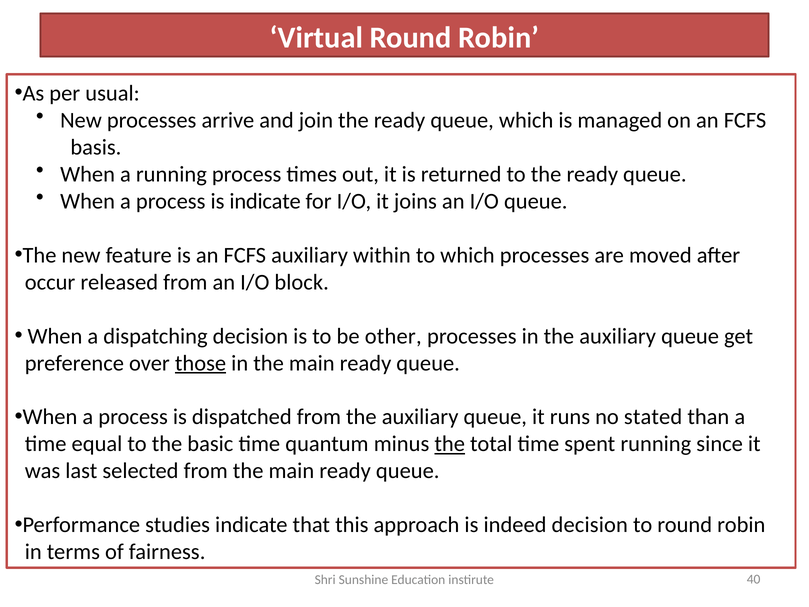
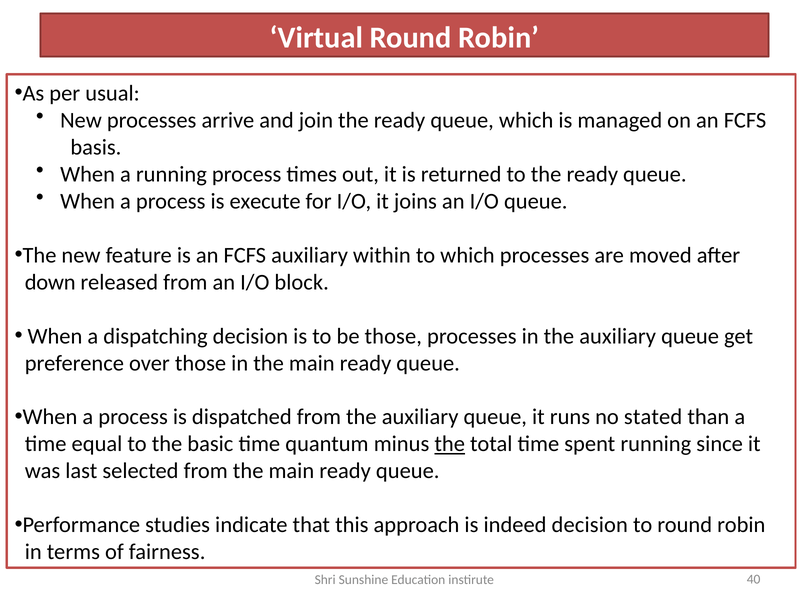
is indicate: indicate -> execute
occur: occur -> down
be other: other -> those
those at (201, 363) underline: present -> none
